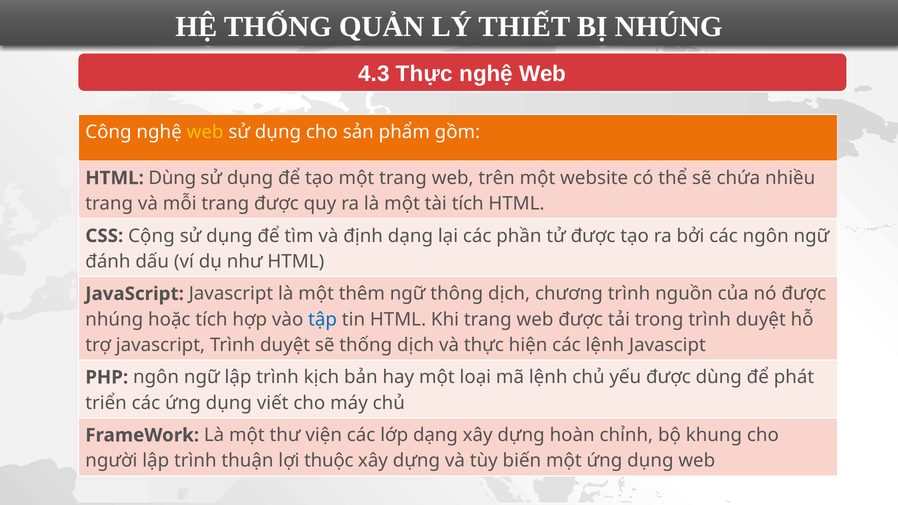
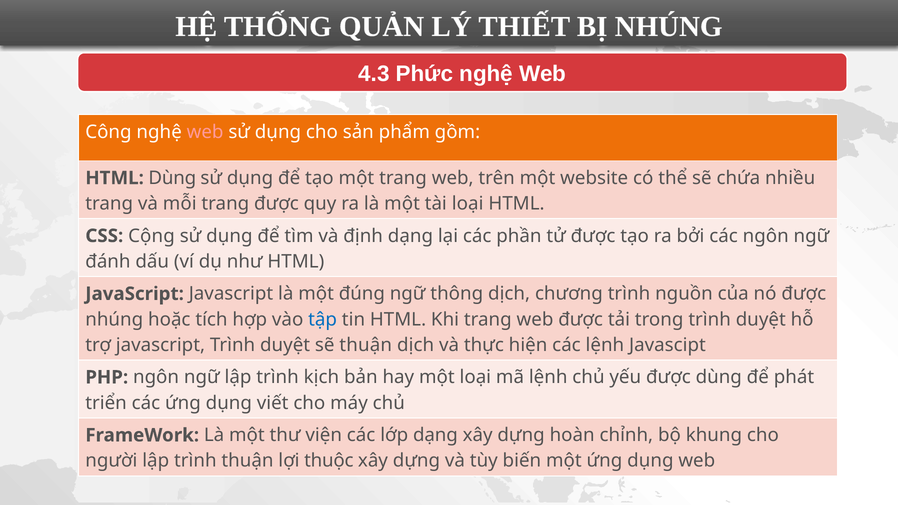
4.3 Thực: Thực -> Phức
web at (205, 132) colour: yellow -> pink
tài tích: tích -> loại
thêm: thêm -> đúng
sẽ thống: thống -> thuận
